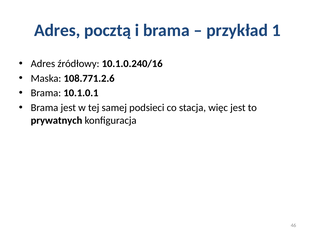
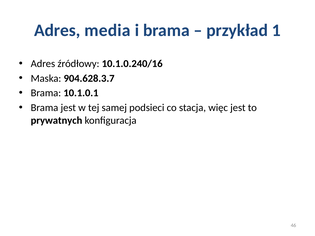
pocztą: pocztą -> media
108.771.2.6: 108.771.2.6 -> 904.628.3.7
